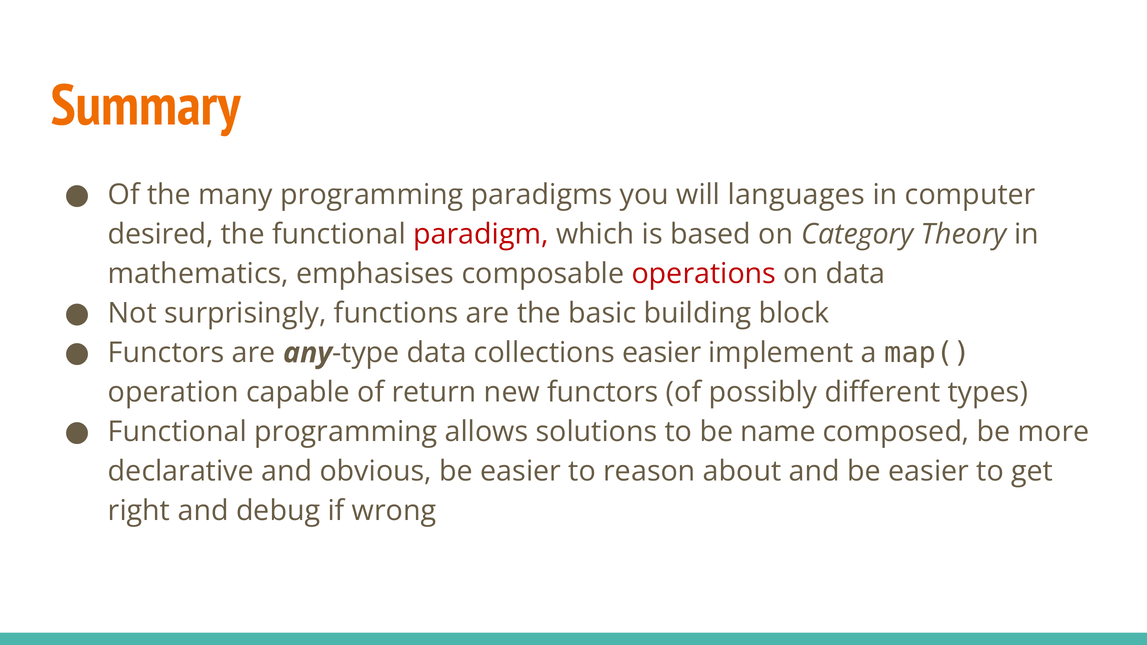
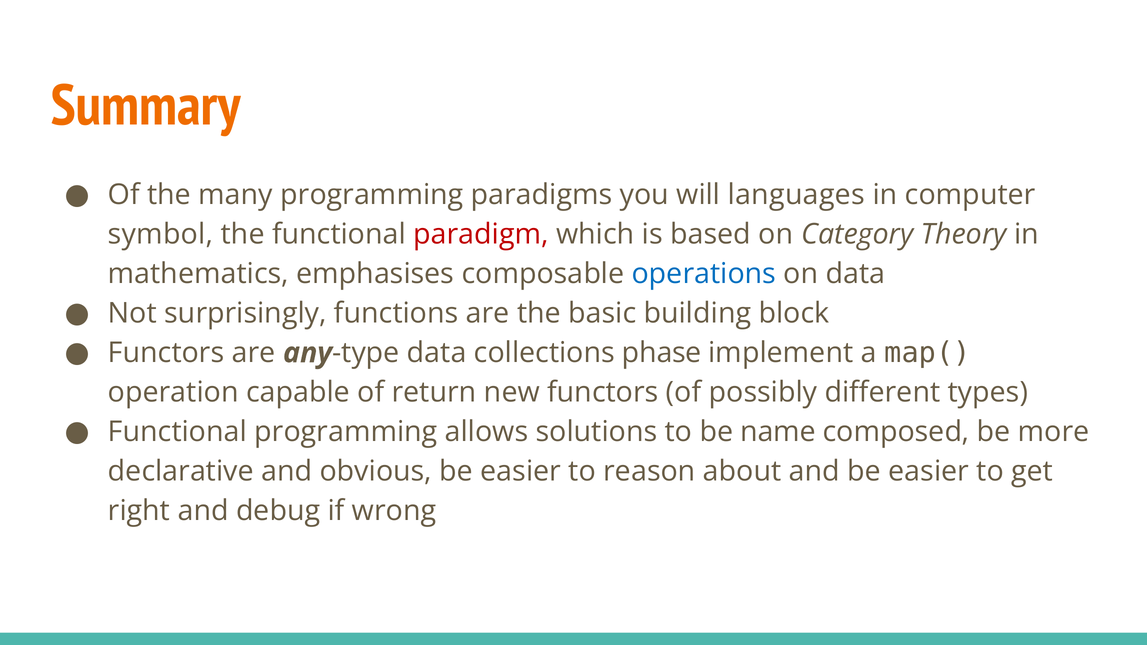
desired: desired -> symbol
operations colour: red -> blue
collections easier: easier -> phase
